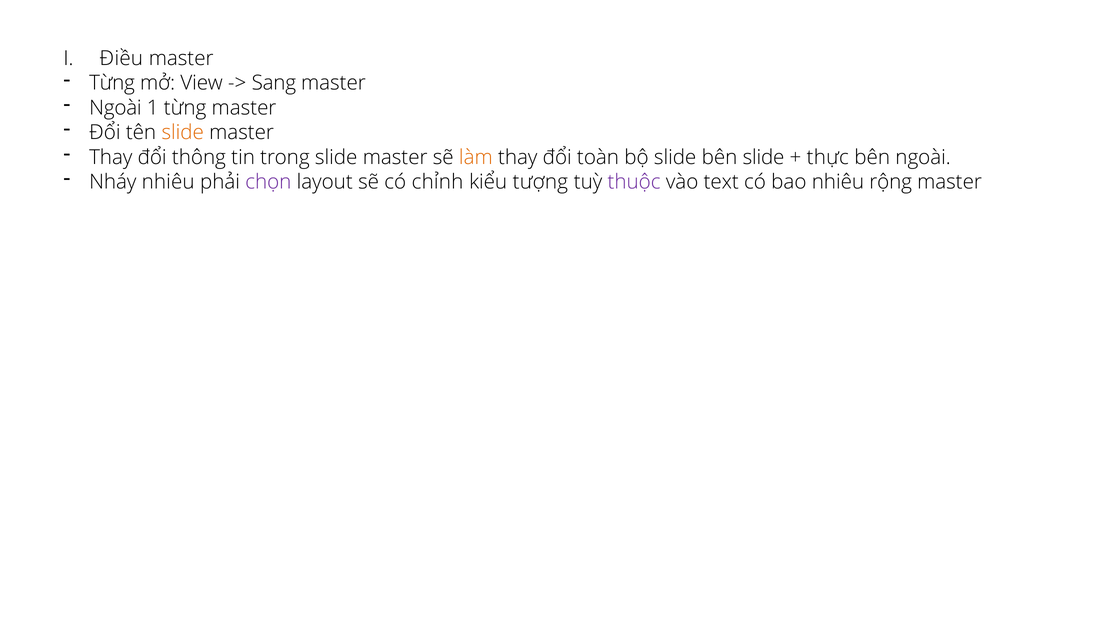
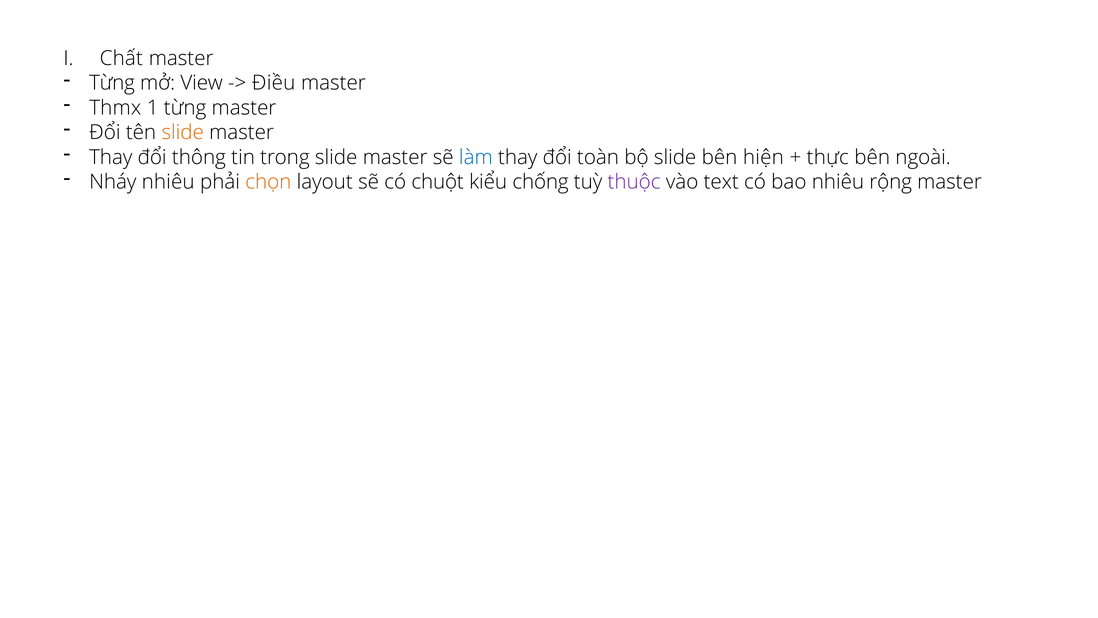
Điều: Điều -> Chất
Sang: Sang -> Điều
Ngoài at (115, 108): Ngoài -> Thmx
làm colour: orange -> blue
bên slide: slide -> hiện
chọn colour: purple -> orange
chỉnh: chỉnh -> chuột
tượng: tượng -> chống
